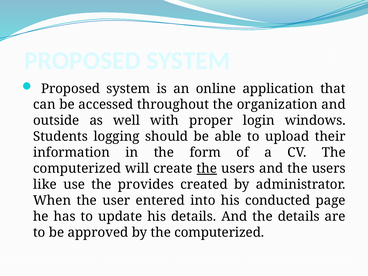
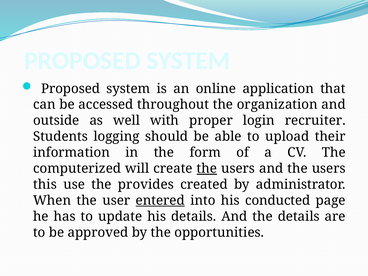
windows: windows -> recruiter
like: like -> this
entered underline: none -> present
by the computerized: computerized -> opportunities
